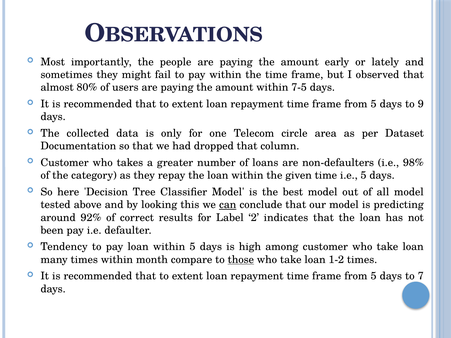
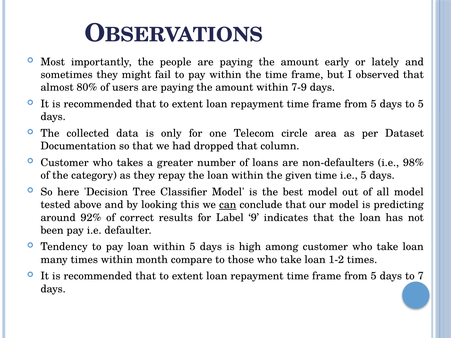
7-5: 7-5 -> 7-9
to 9: 9 -> 5
2: 2 -> 9
those underline: present -> none
